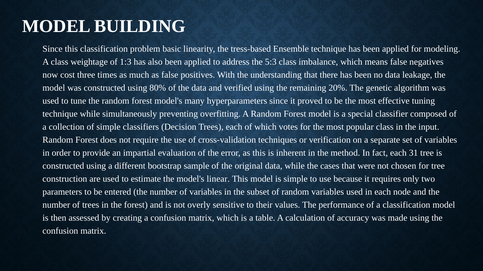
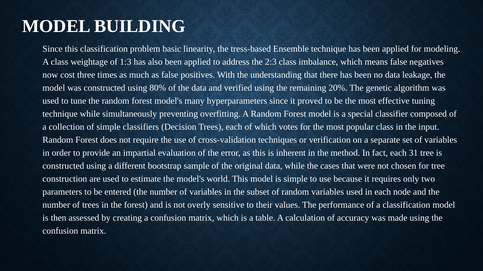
5:3: 5:3 -> 2:3
linear: linear -> world
